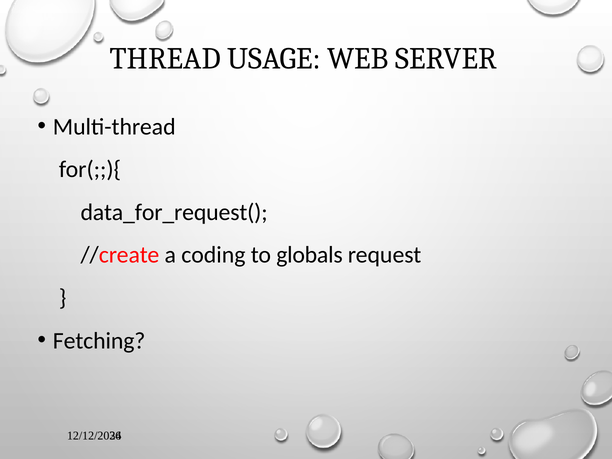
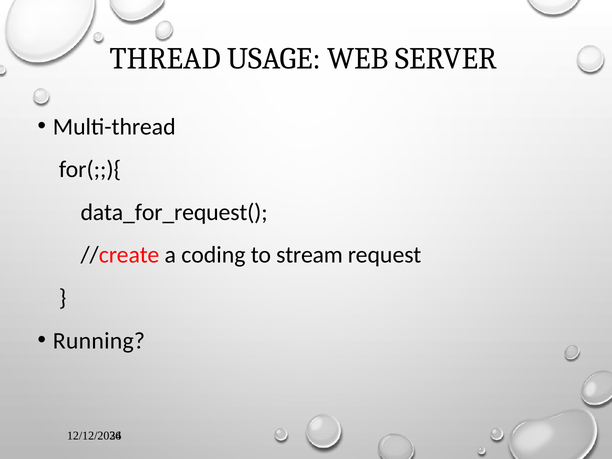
globals: globals -> stream
Fetching: Fetching -> Running
